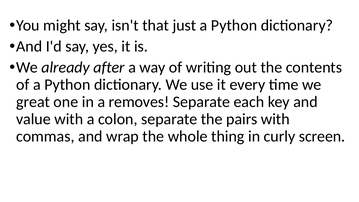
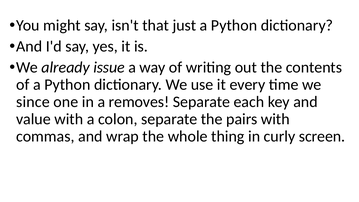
after: after -> issue
great: great -> since
